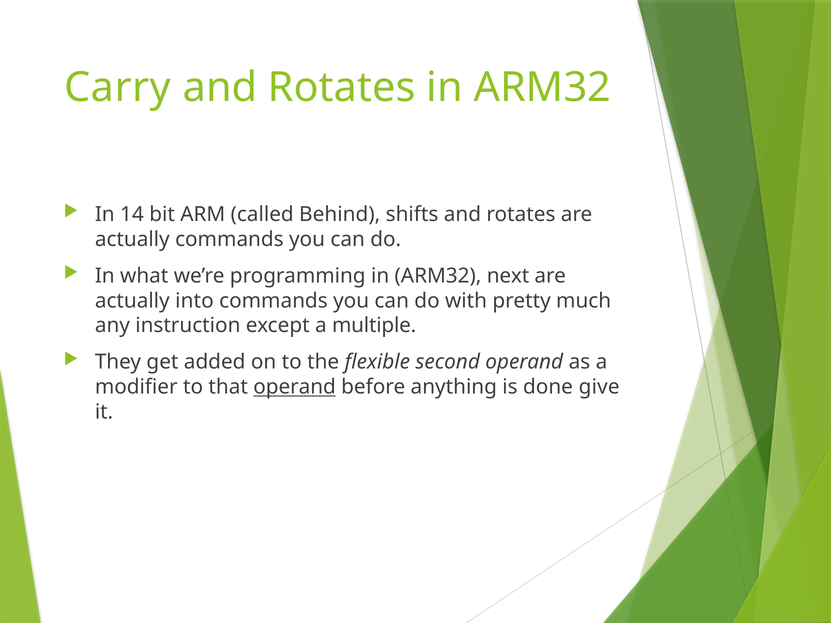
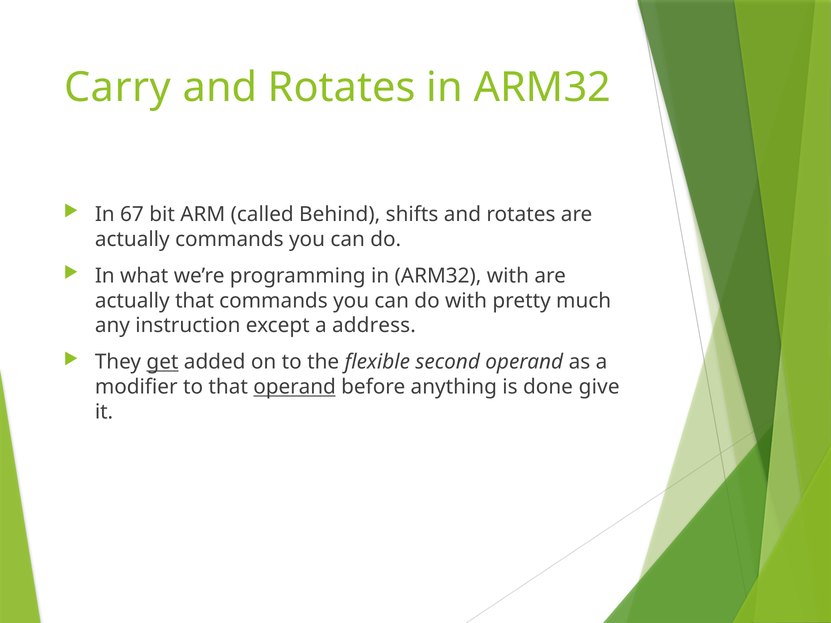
14: 14 -> 67
ARM32 next: next -> with
actually into: into -> that
multiple: multiple -> address
get underline: none -> present
